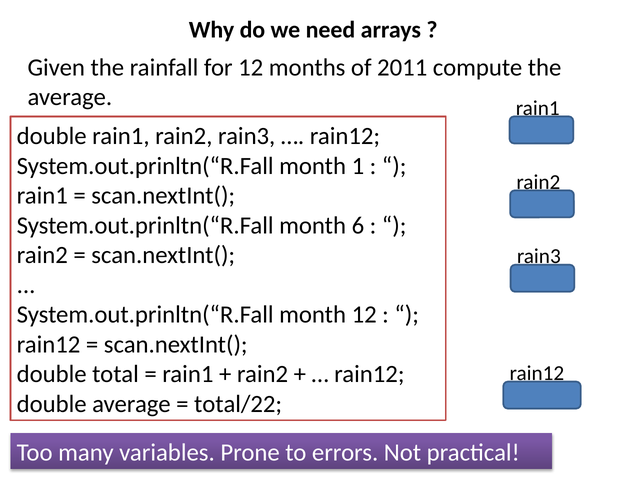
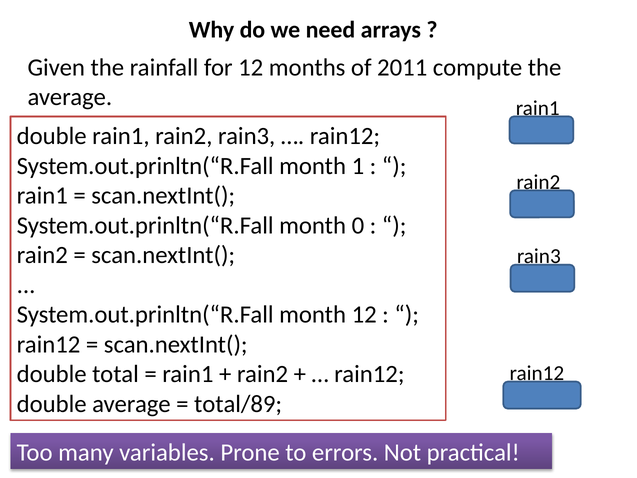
6: 6 -> 0
total/22: total/22 -> total/89
